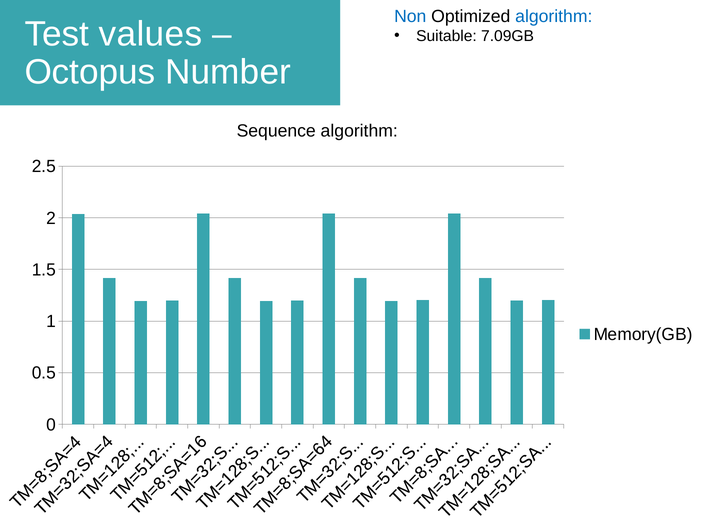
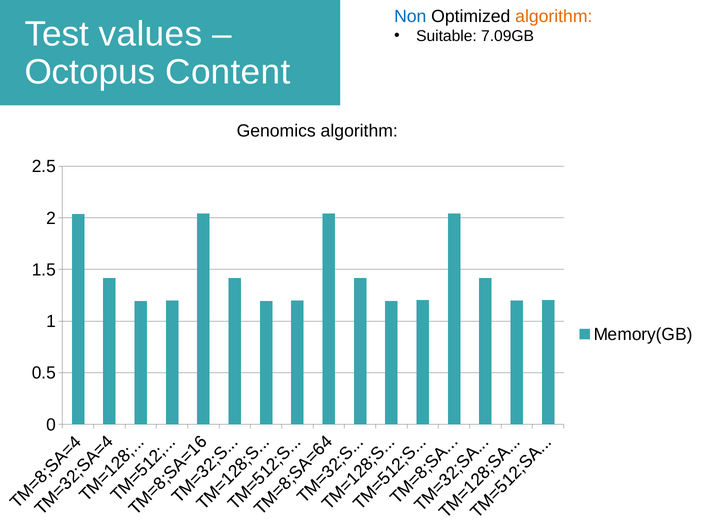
algorithm at (554, 16) colour: blue -> orange
Number: Number -> Content
Sequence: Sequence -> Genomics
